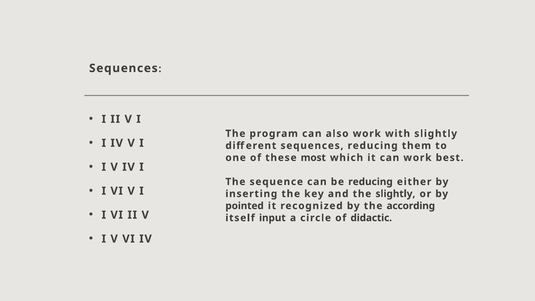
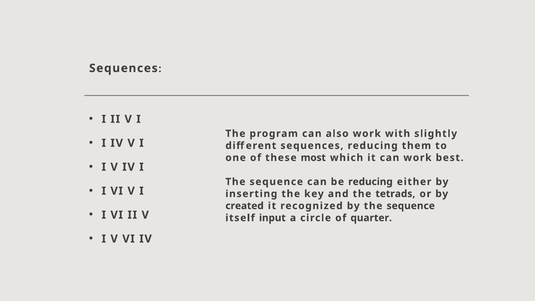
the slightly: slightly -> tetrads
pointed: pointed -> created
by the according: according -> sequence
didactic: didactic -> quarter
